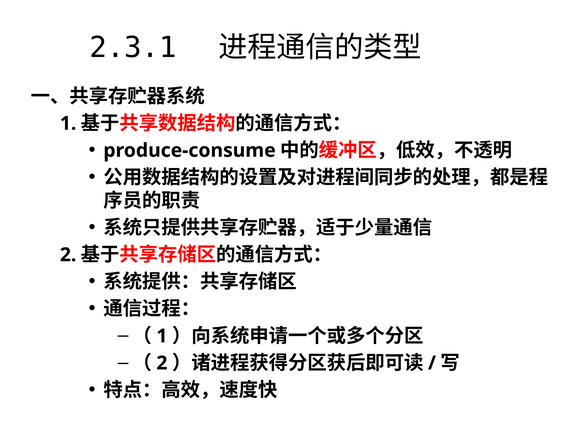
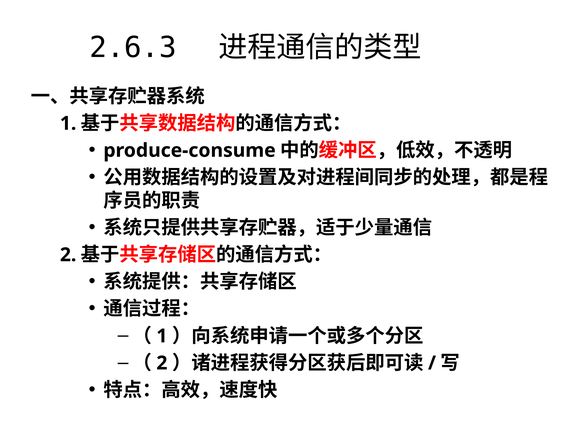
2.3.1: 2.3.1 -> 2.6.3
